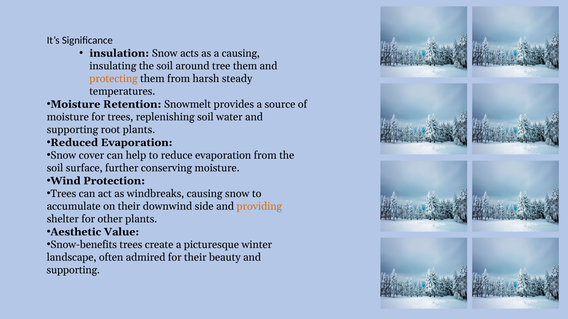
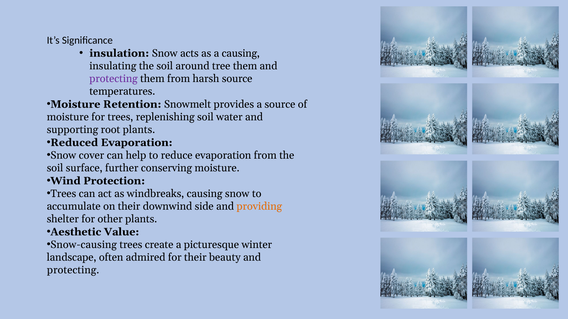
protecting at (114, 79) colour: orange -> purple
harsh steady: steady -> source
Snow-benefits: Snow-benefits -> Snow-causing
supporting at (73, 271): supporting -> protecting
